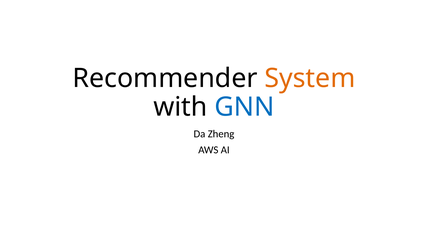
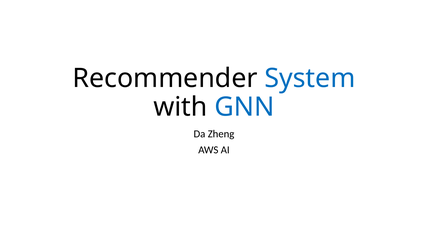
System colour: orange -> blue
